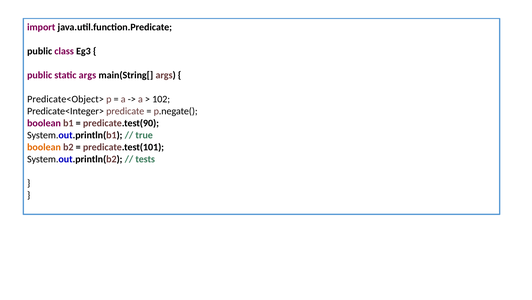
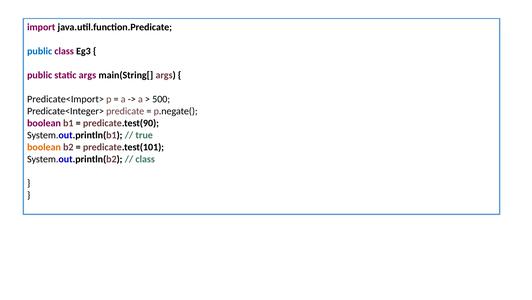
public at (40, 51) colour: black -> blue
Predicate<Object>: Predicate<Object> -> Predicate<Import>
102: 102 -> 500
tests at (145, 159): tests -> class
